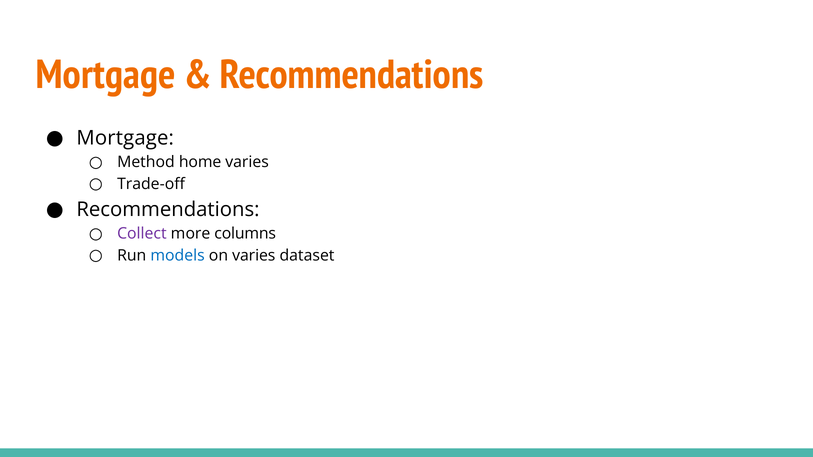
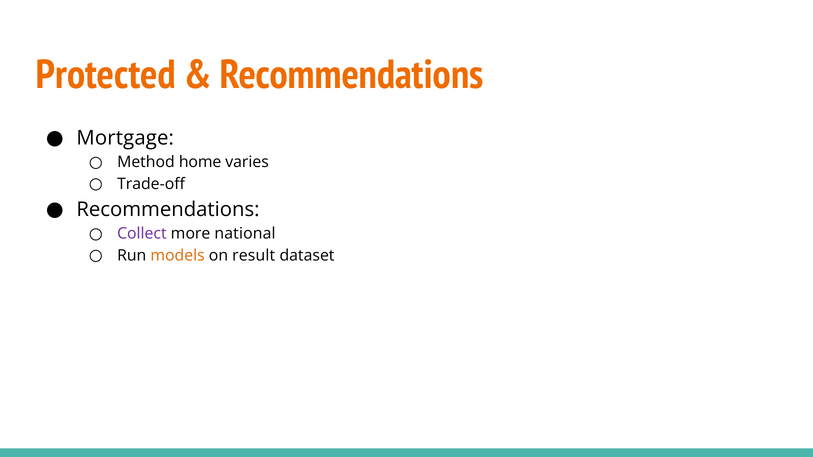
Mortgage at (106, 75): Mortgage -> Protected
columns: columns -> national
models colour: blue -> orange
on varies: varies -> result
